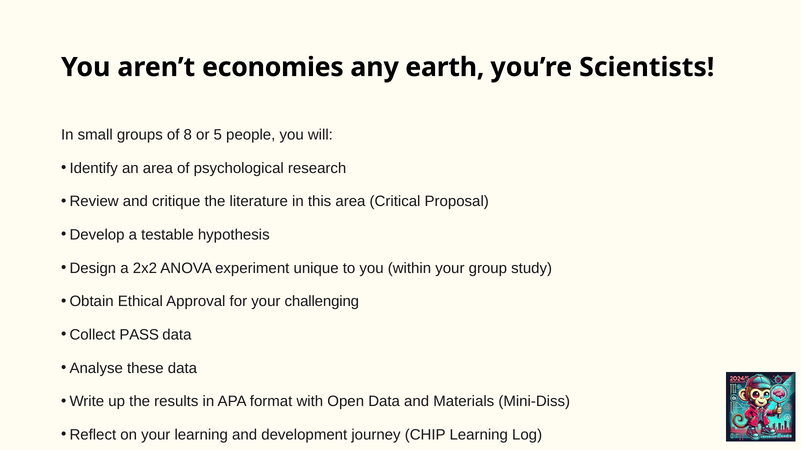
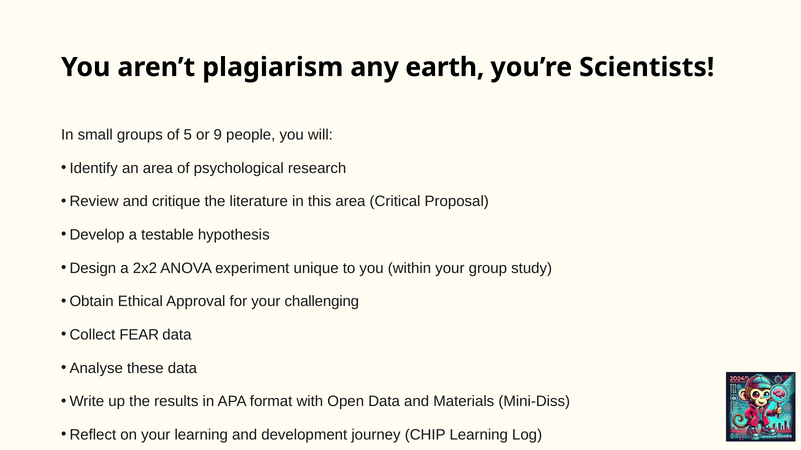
economies: economies -> plagiarism
8: 8 -> 5
5: 5 -> 9
PASS: PASS -> FEAR
